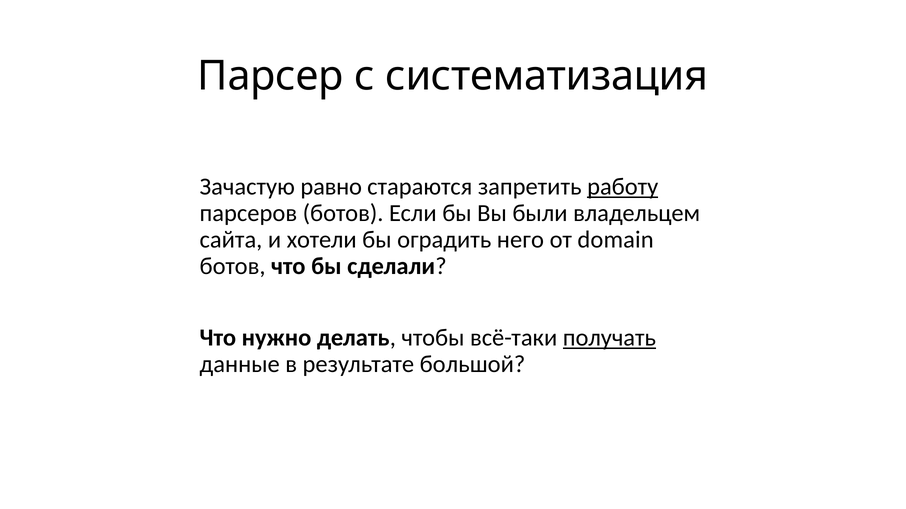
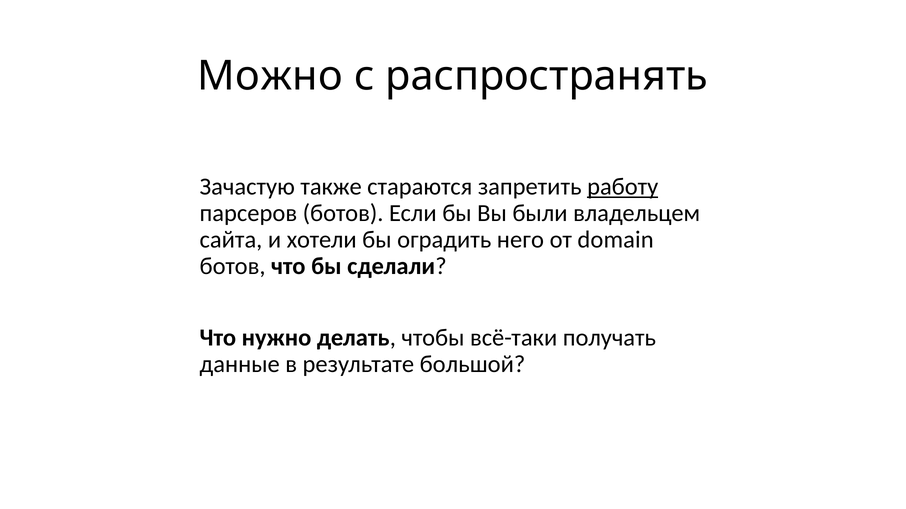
Парсер: Парсер -> Можно
систематизация: систематизация -> распространять
равно: равно -> также
получать underline: present -> none
